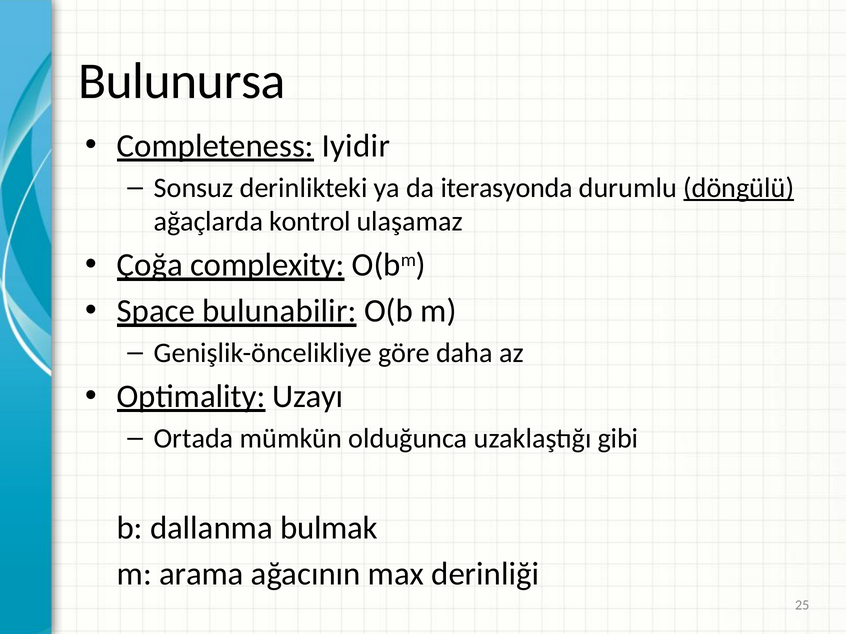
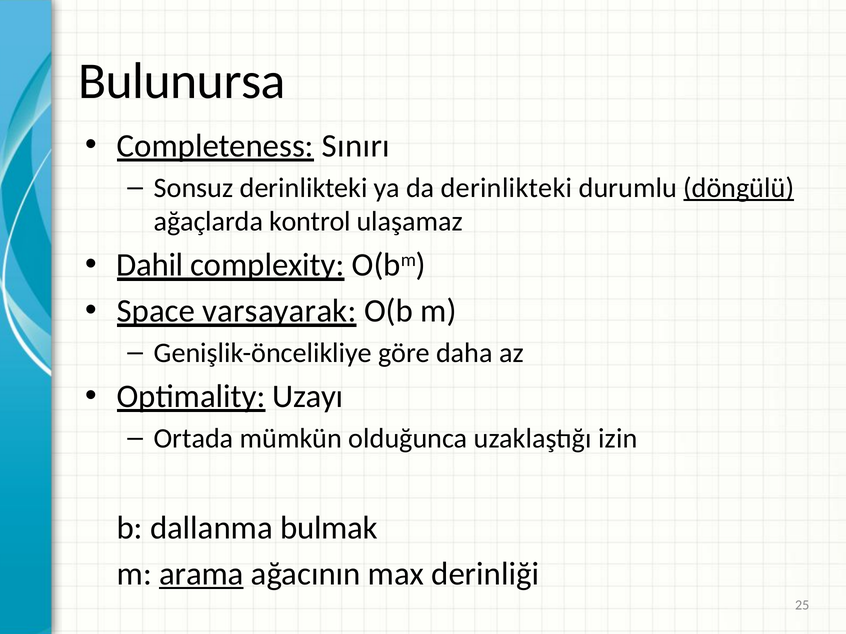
Iyidir: Iyidir -> Sınırı
da iterasyonda: iterasyonda -> derinlikteki
Çoğa: Çoğa -> Dahil
bulunabilir: bulunabilir -> varsayarak
gibi: gibi -> izin
arama underline: none -> present
